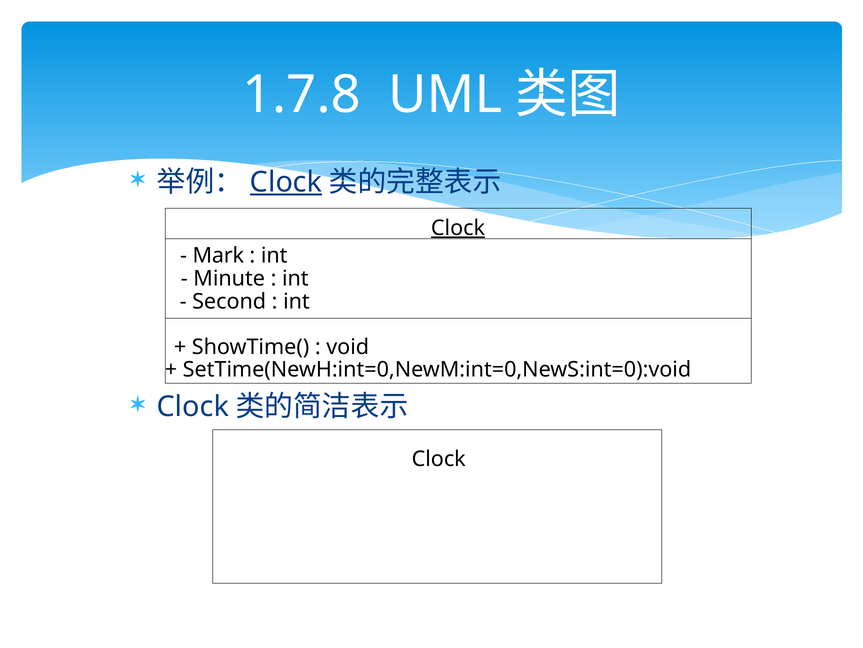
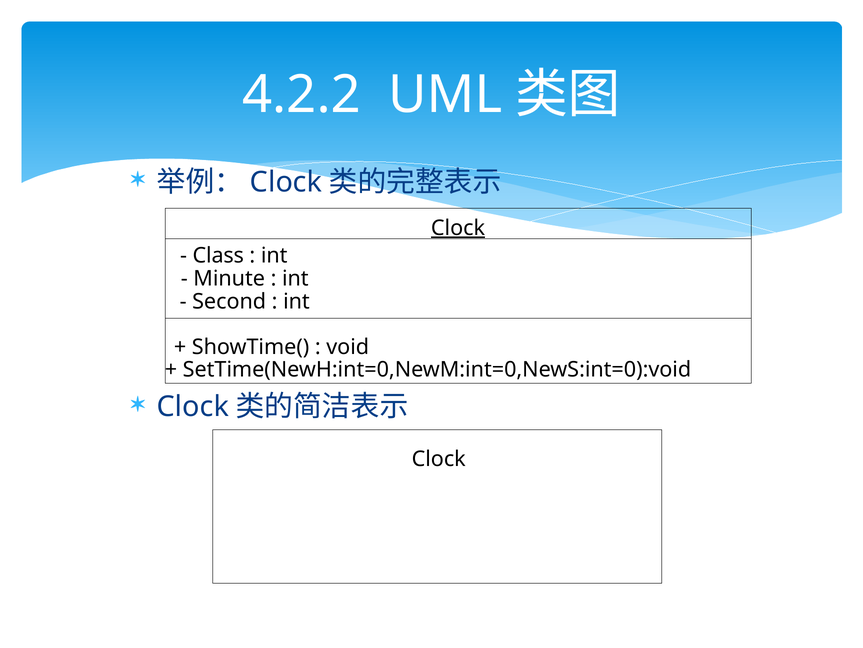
1.7.8: 1.7.8 -> 4.2.2
Clock at (286, 182) underline: present -> none
Mark: Mark -> Class
